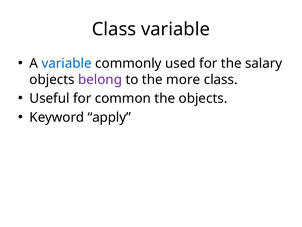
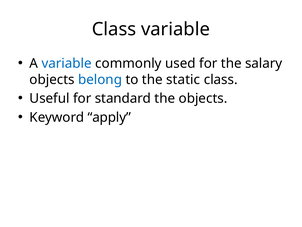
belong colour: purple -> blue
more: more -> static
common: common -> standard
